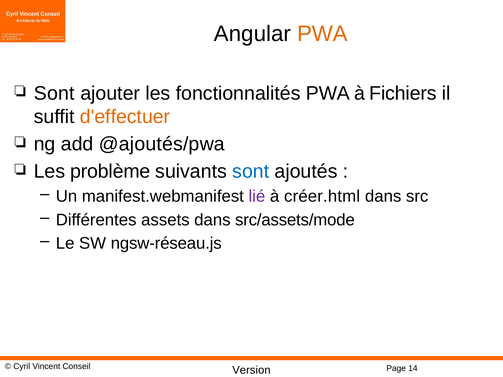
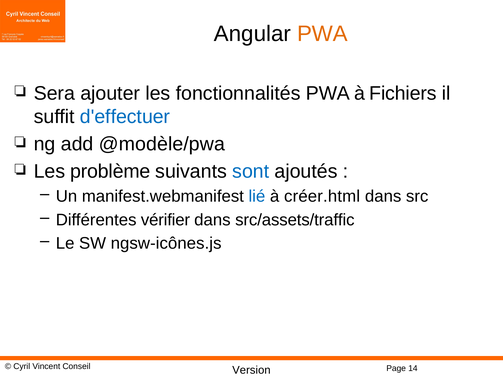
Sont at (54, 93): Sont -> Sera
d'effectuer colour: orange -> blue
@ajoutés/pwa: @ajoutés/pwa -> @modèle/pwa
lié colour: purple -> blue
assets: assets -> vérifier
src/assets/mode: src/assets/mode -> src/assets/traffic
ngsw-réseau.js: ngsw-réseau.js -> ngsw-icônes.js
